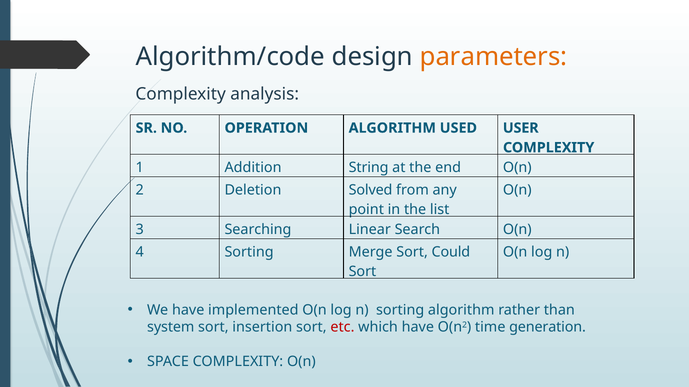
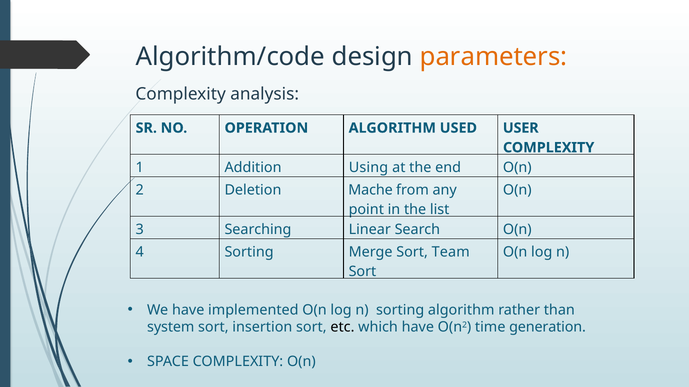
String: String -> Using
Solved: Solved -> Mache
Could: Could -> Team
etc colour: red -> black
